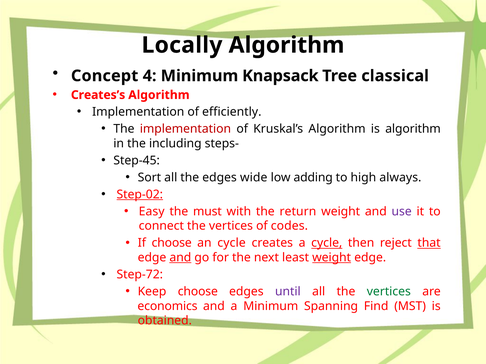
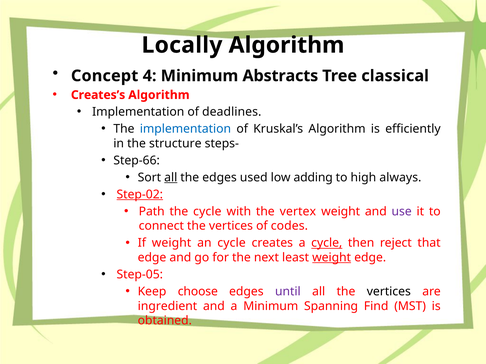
Knapsack: Knapsack -> Abstracts
efficiently: efficiently -> deadlines
implementation at (185, 129) colour: red -> blue
is algorithm: algorithm -> efficiently
including: including -> structure
Step-45: Step-45 -> Step-66
all at (171, 178) underline: none -> present
wide: wide -> used
Easy: Easy -> Path
the must: must -> cycle
return: return -> vertex
If choose: choose -> weight
that underline: present -> none
and at (180, 258) underline: present -> none
Step-72: Step-72 -> Step-05
vertices at (389, 292) colour: green -> black
economics: economics -> ingredient
